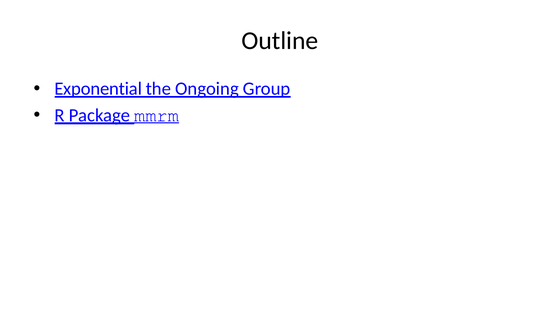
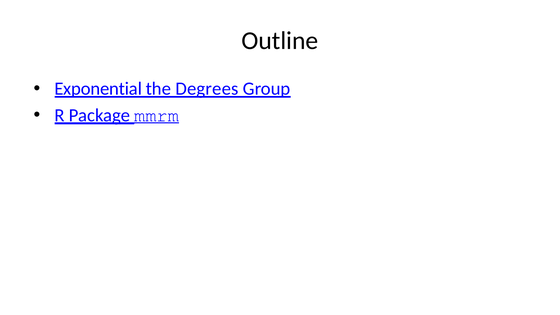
Ongoing: Ongoing -> Degrees
